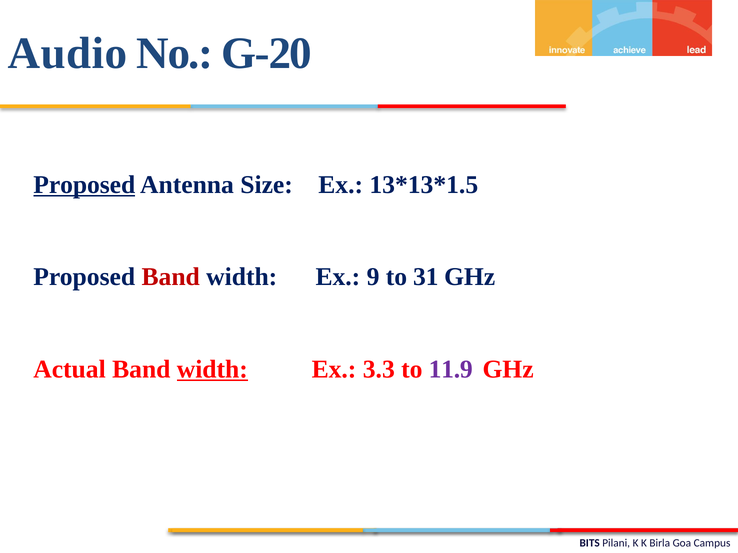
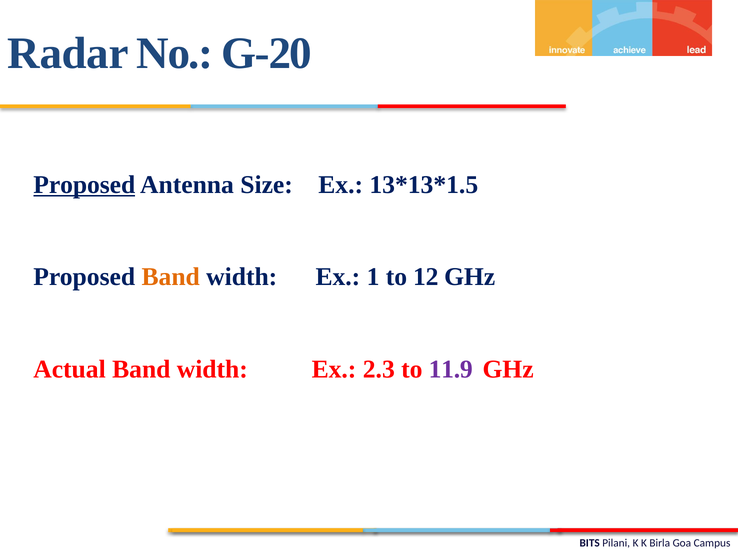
Audio: Audio -> Radar
Band at (171, 277) colour: red -> orange
9: 9 -> 1
31: 31 -> 12
width at (212, 369) underline: present -> none
3.3: 3.3 -> 2.3
